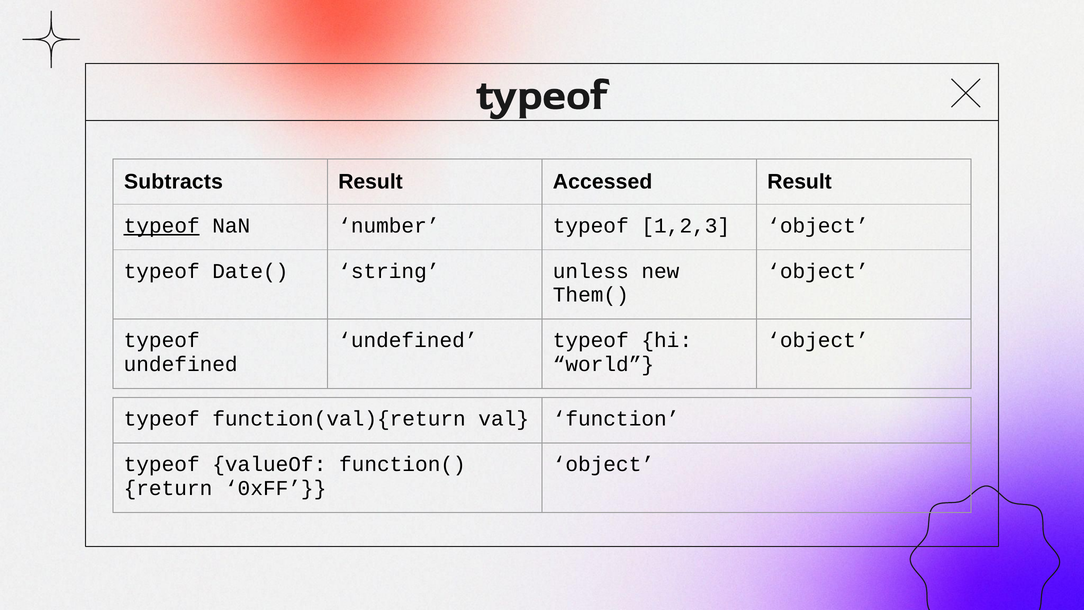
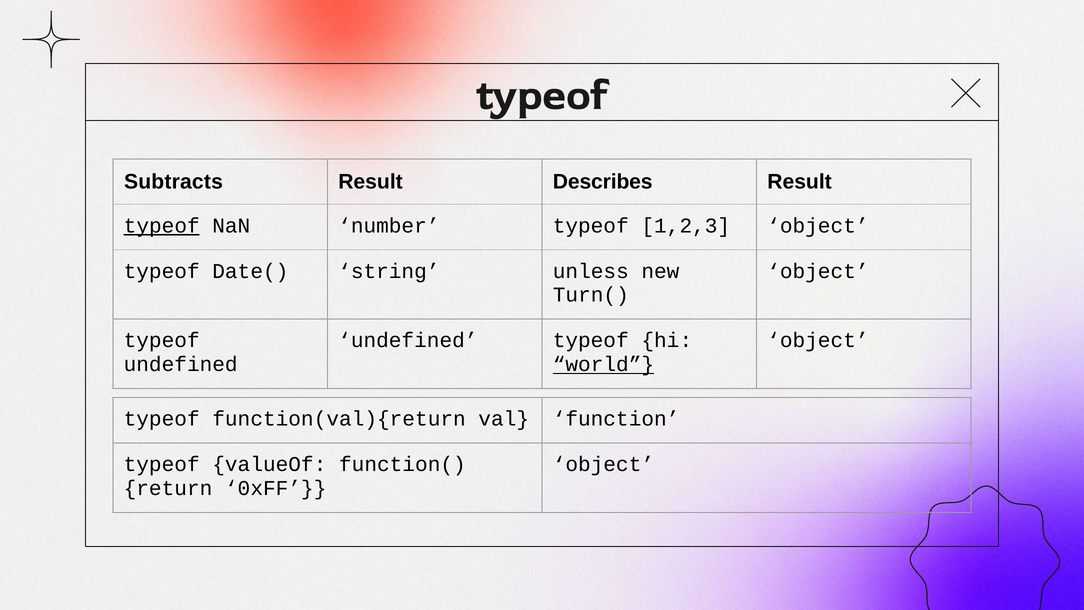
Accessed: Accessed -> Describes
Them(: Them( -> Turn(
world underline: none -> present
